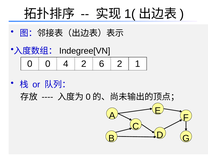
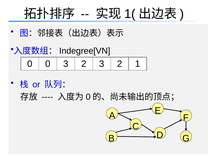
0 4: 4 -> 3
2 6: 6 -> 3
